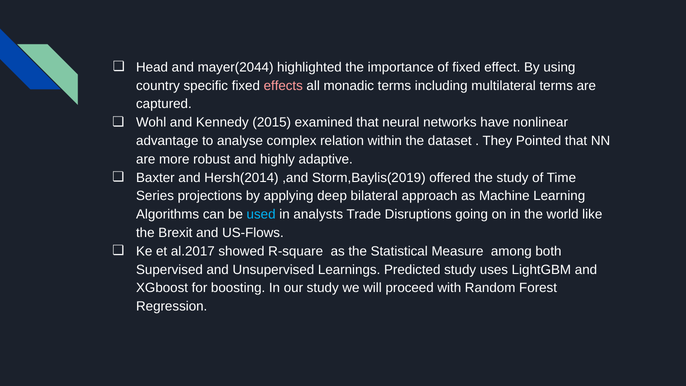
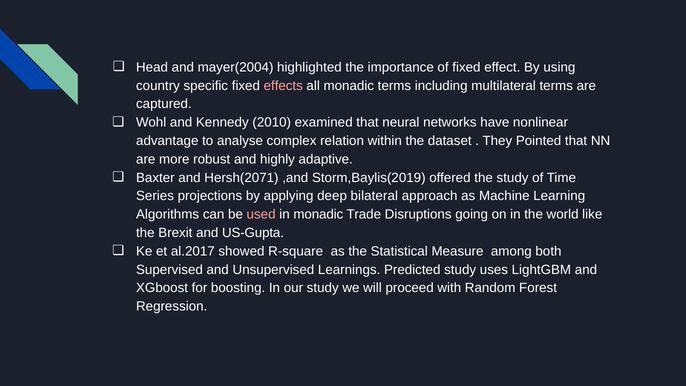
mayer(2044: mayer(2044 -> mayer(2004
2015: 2015 -> 2010
Hersh(2014: Hersh(2014 -> Hersh(2071
used colour: light blue -> pink
in analysts: analysts -> monadic
US-Flows: US-Flows -> US-Gupta
